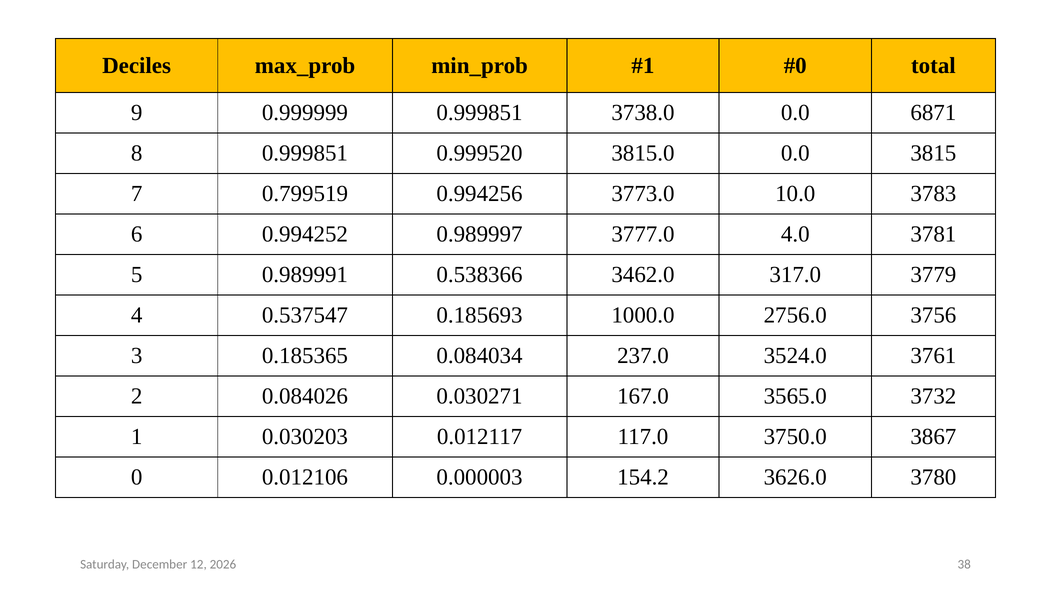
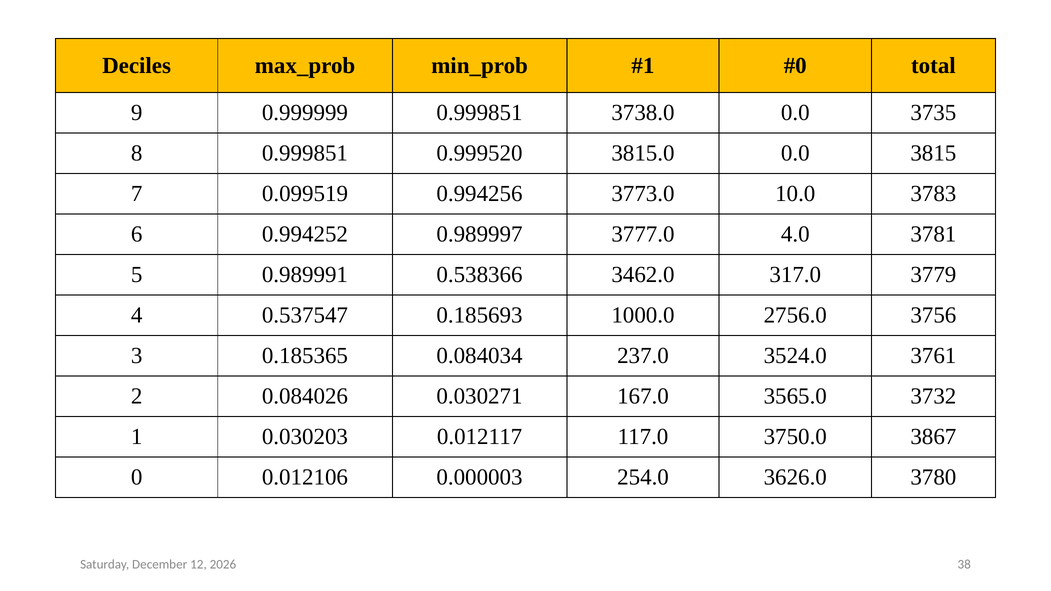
6871: 6871 -> 3735
0.799519: 0.799519 -> 0.099519
154.2: 154.2 -> 254.0
